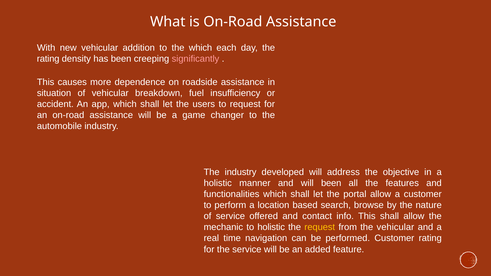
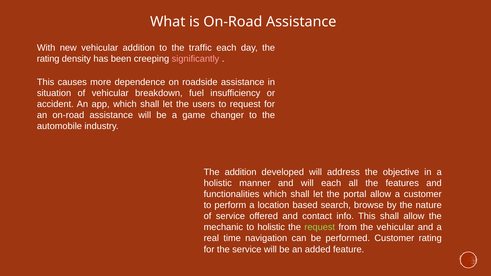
the which: which -> traffic
The industry: industry -> addition
will been: been -> each
request at (320, 227) colour: yellow -> light green
